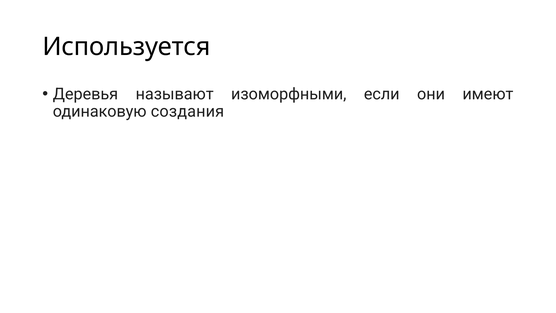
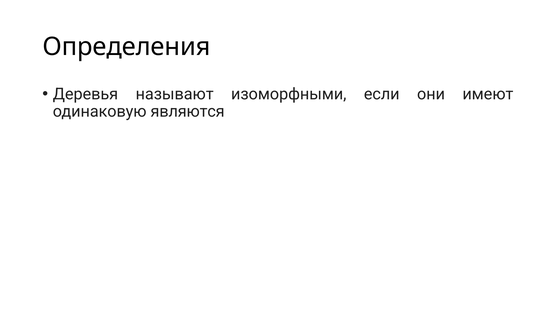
Используется: Используется -> Определения
создания: создания -> являются
